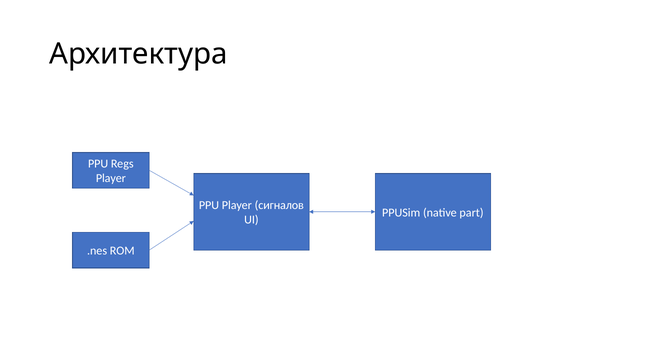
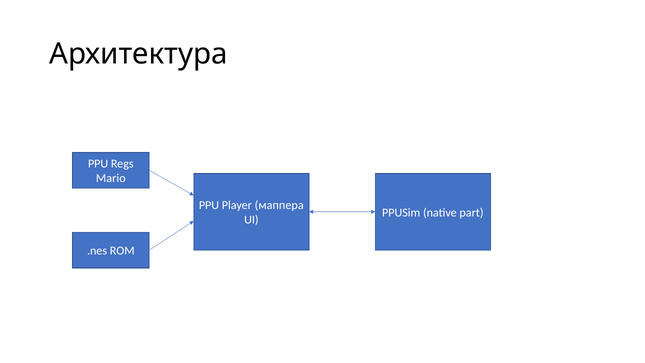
Player at (111, 178): Player -> Mario
сигналов: сигналов -> маппера
